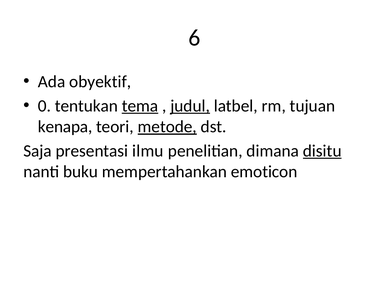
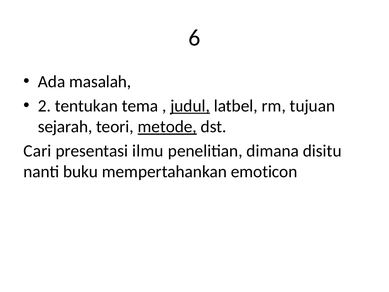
obyektif: obyektif -> masalah
0: 0 -> 2
tema underline: present -> none
kenapa: kenapa -> sejarah
Saja: Saja -> Cari
disitu underline: present -> none
